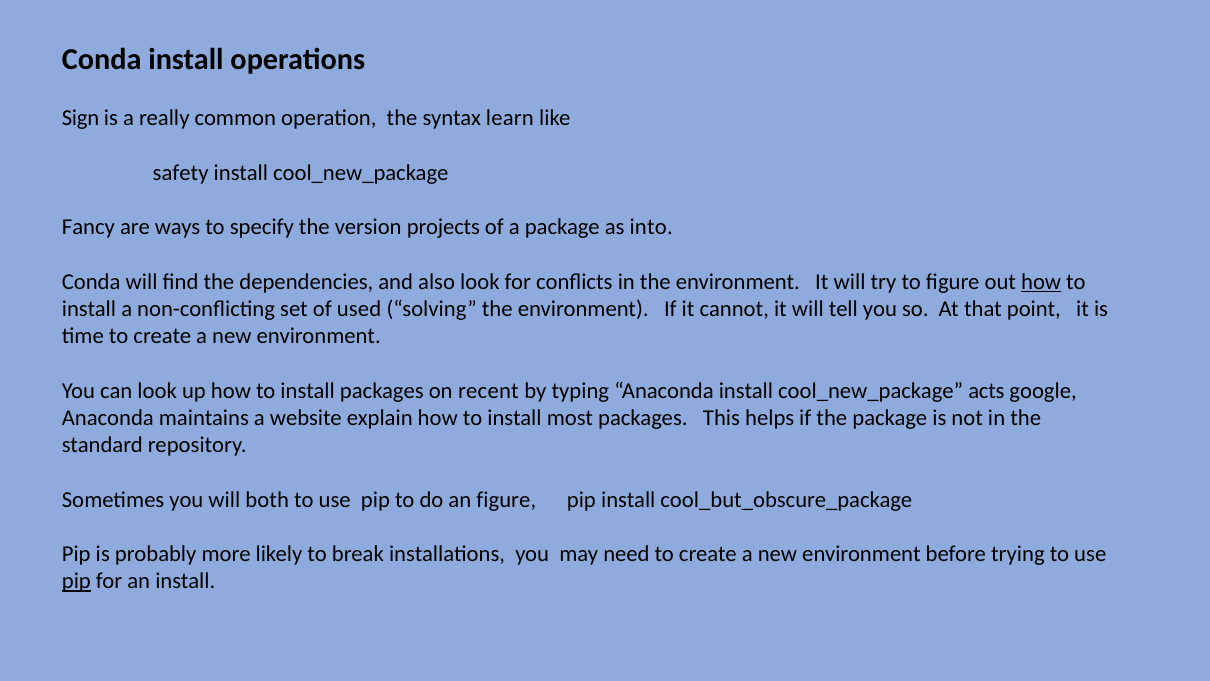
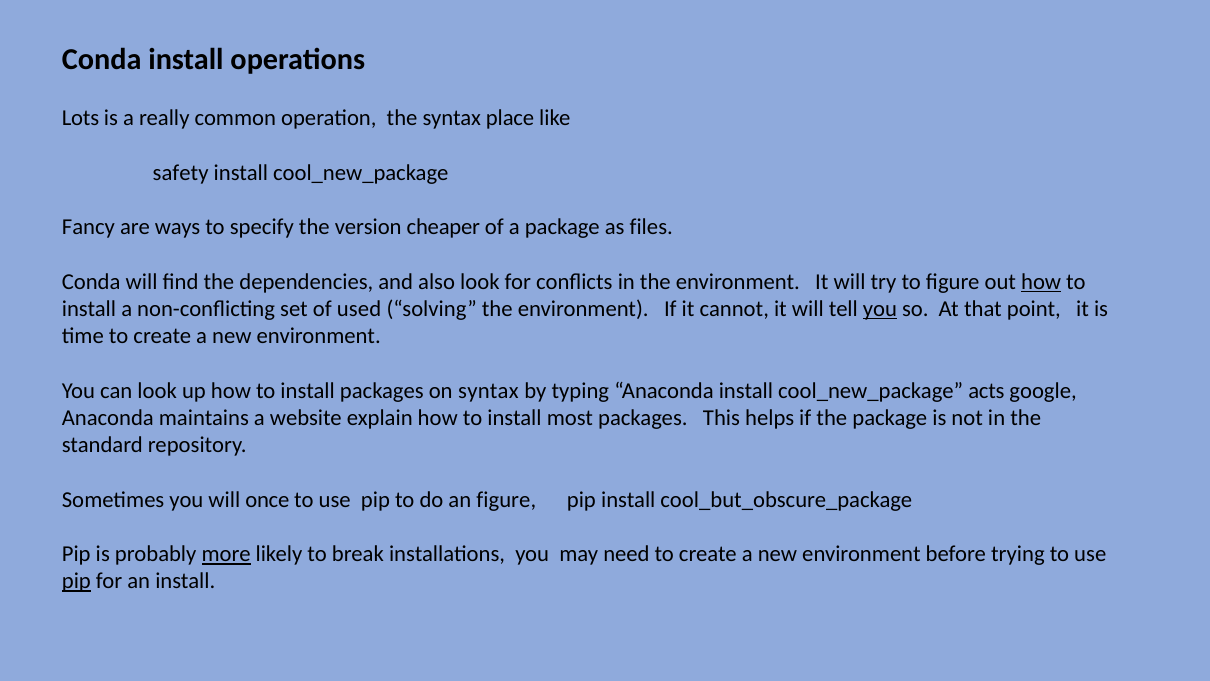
Sign: Sign -> Lots
learn: learn -> place
projects: projects -> cheaper
into: into -> files
you at (880, 309) underline: none -> present
on recent: recent -> syntax
both: both -> once
more underline: none -> present
